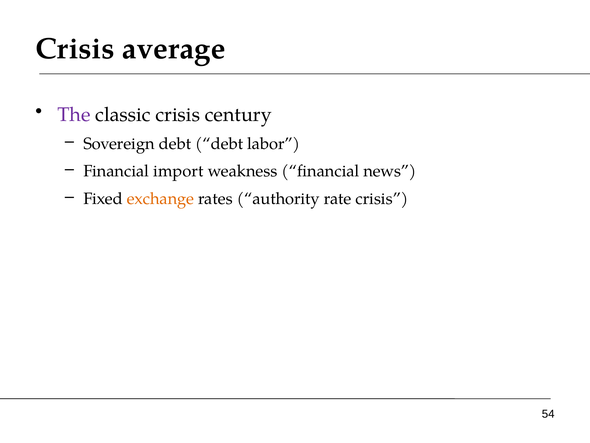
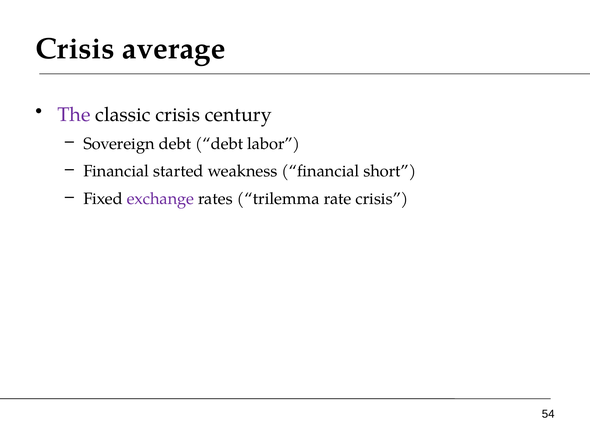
import: import -> started
news: news -> short
exchange colour: orange -> purple
authority: authority -> trilemma
